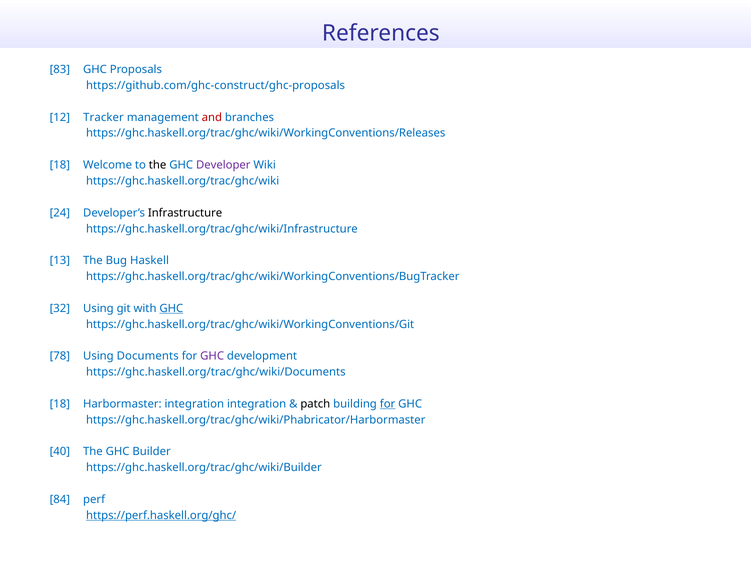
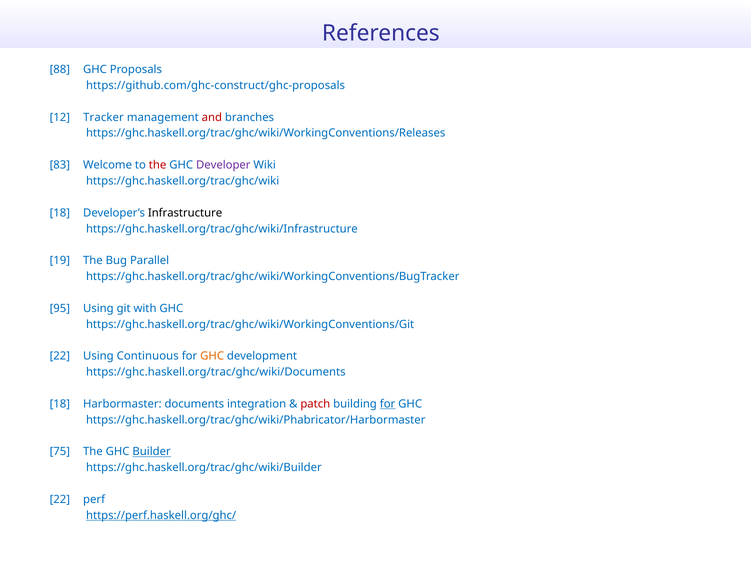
83: 83 -> 88
18 at (60, 165): 18 -> 83
the at (158, 165) colour: black -> red
24 at (60, 213): 24 -> 18
13: 13 -> 19
Haskell: Haskell -> Parallel
32: 32 -> 95
GHC at (171, 308) underline: present -> none
78 at (60, 356): 78 -> 22
Documents: Documents -> Continuous
GHC at (212, 356) colour: purple -> orange
Harbormaster integration: integration -> documents
patch colour: black -> red
40: 40 -> 75
Builder underline: none -> present
84 at (60, 500): 84 -> 22
